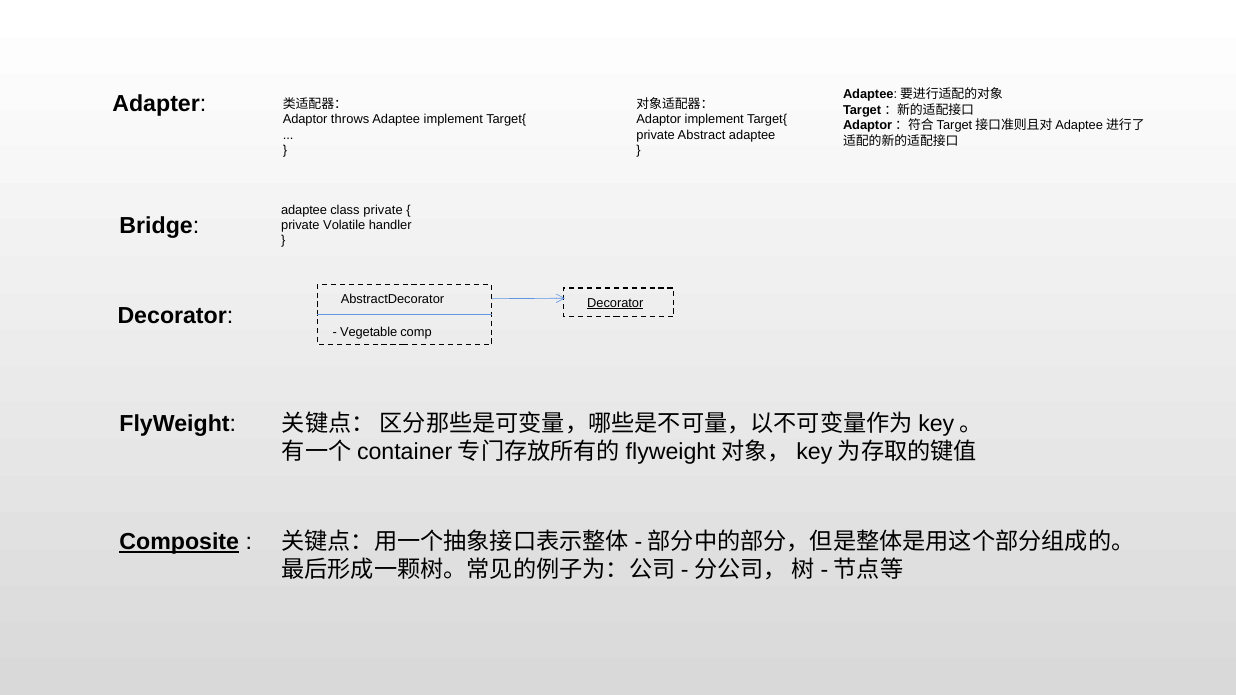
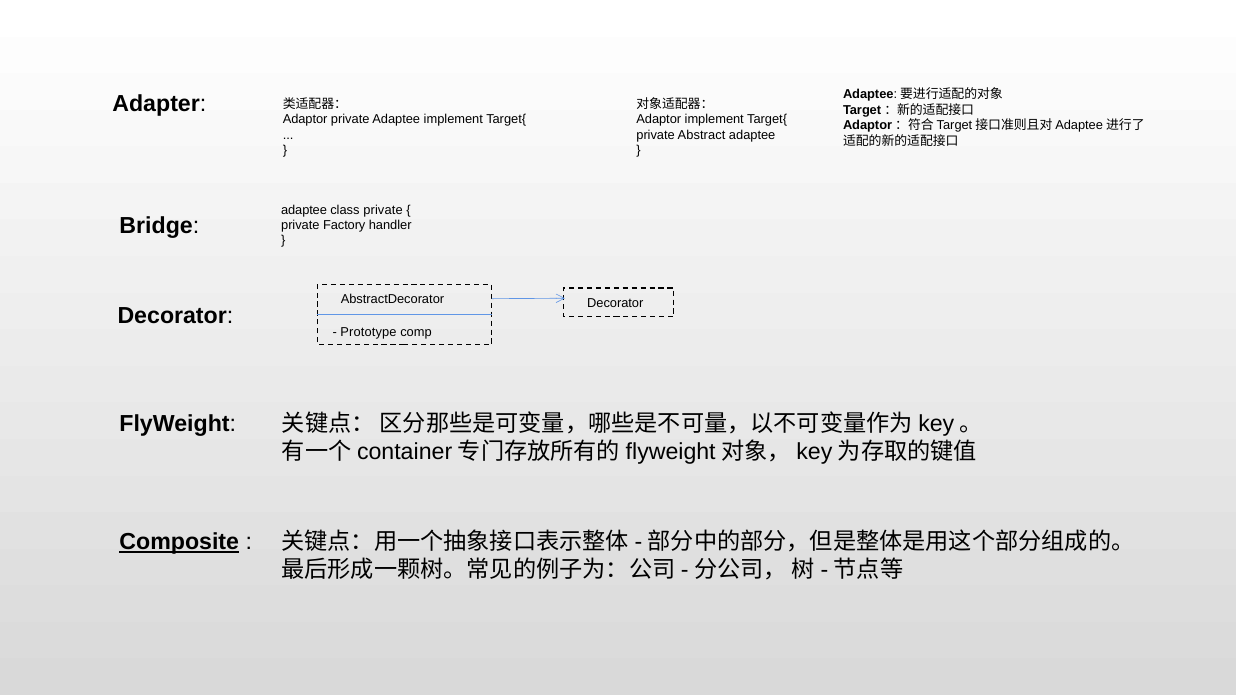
Adaptor throws: throws -> private
Volatile: Volatile -> Factory
Decorator at (615, 303) underline: present -> none
Vegetable: Vegetable -> Prototype
